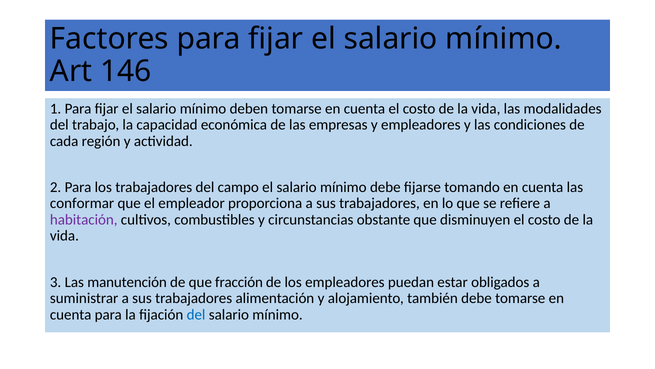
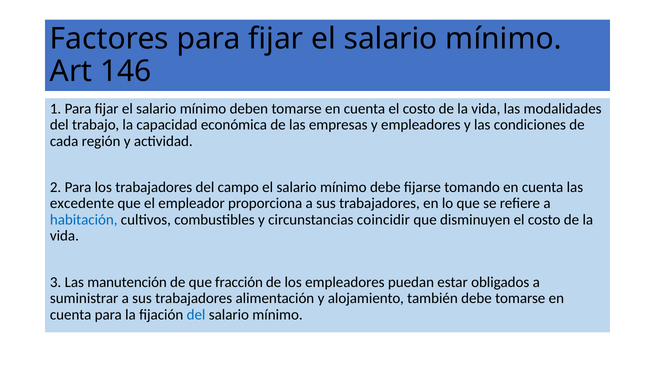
conformar: conformar -> excedente
habitación colour: purple -> blue
obstante: obstante -> coincidir
